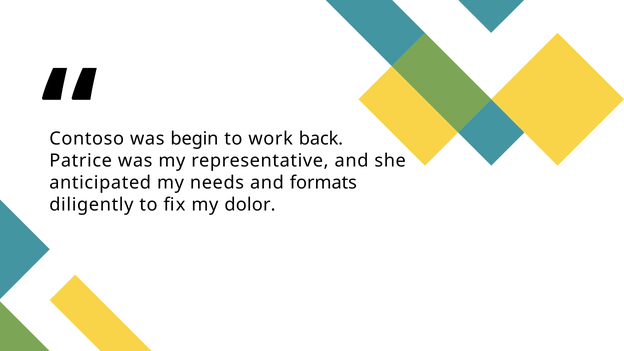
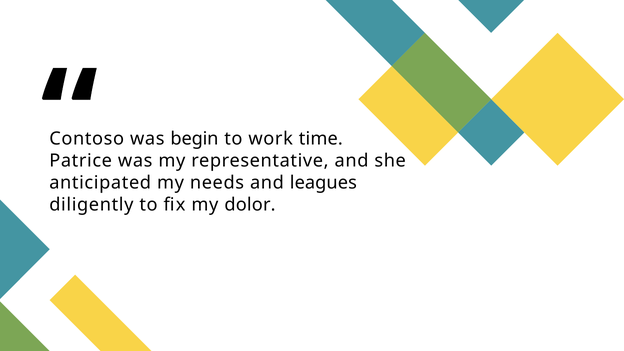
back: back -> time
formats: formats -> leagues
